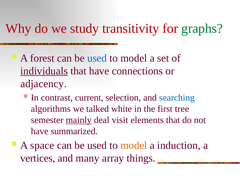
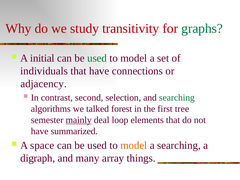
forest: forest -> initial
used at (97, 58) colour: blue -> green
individuals underline: present -> none
current: current -> second
searching at (177, 98) colour: blue -> green
white: white -> forest
visit: visit -> loop
a induction: induction -> searching
vertices: vertices -> digraph
